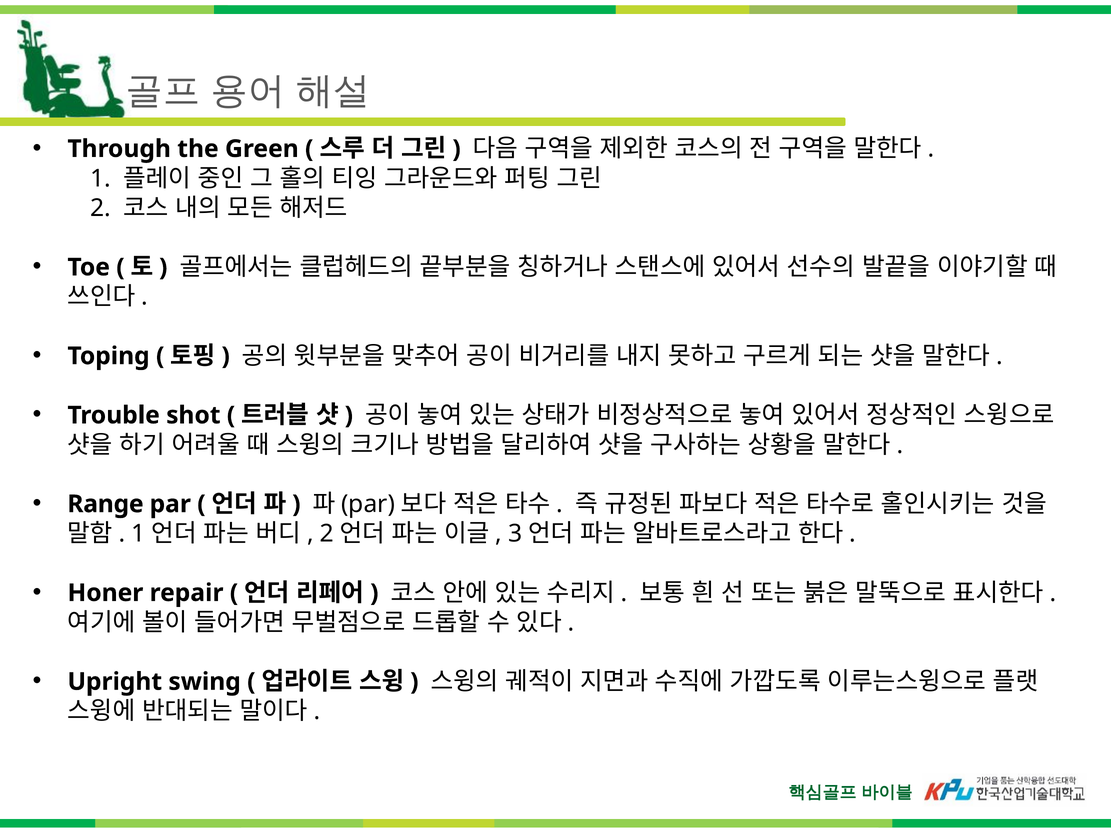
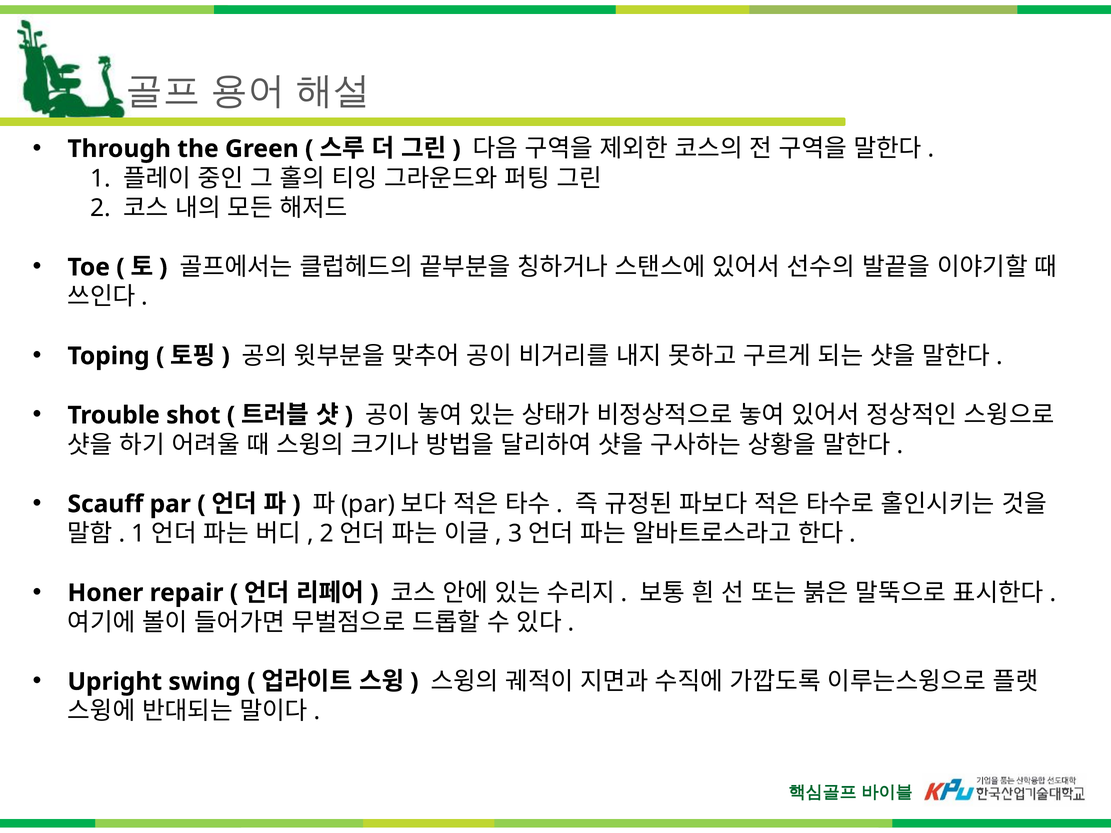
Range: Range -> Scauff
